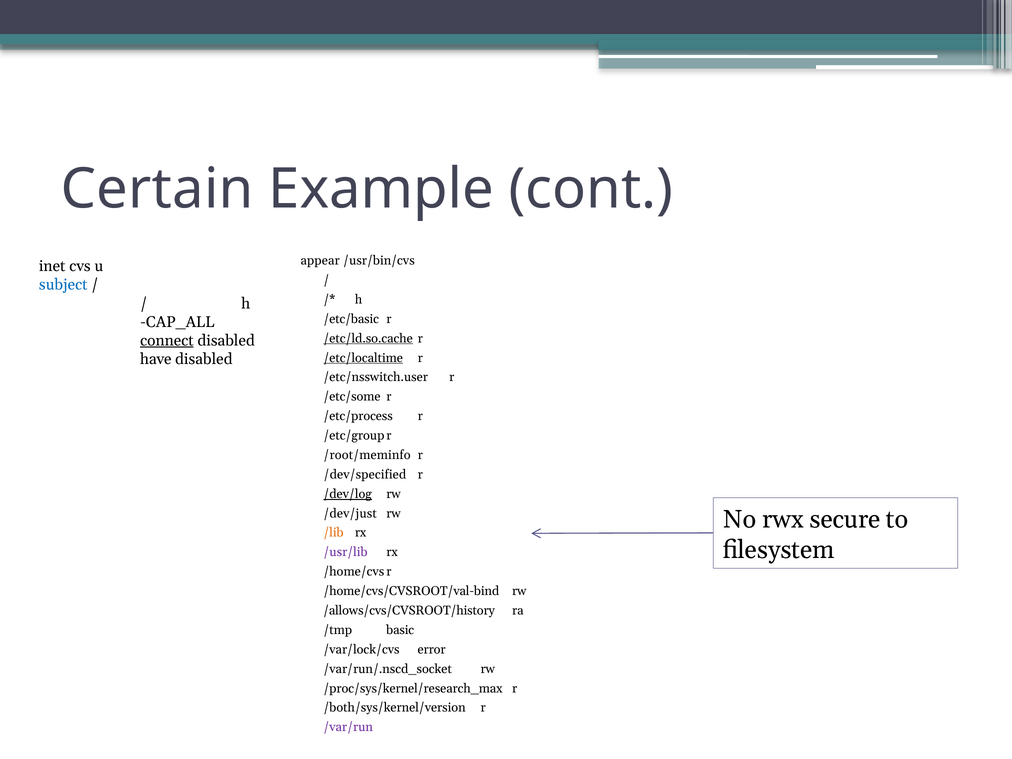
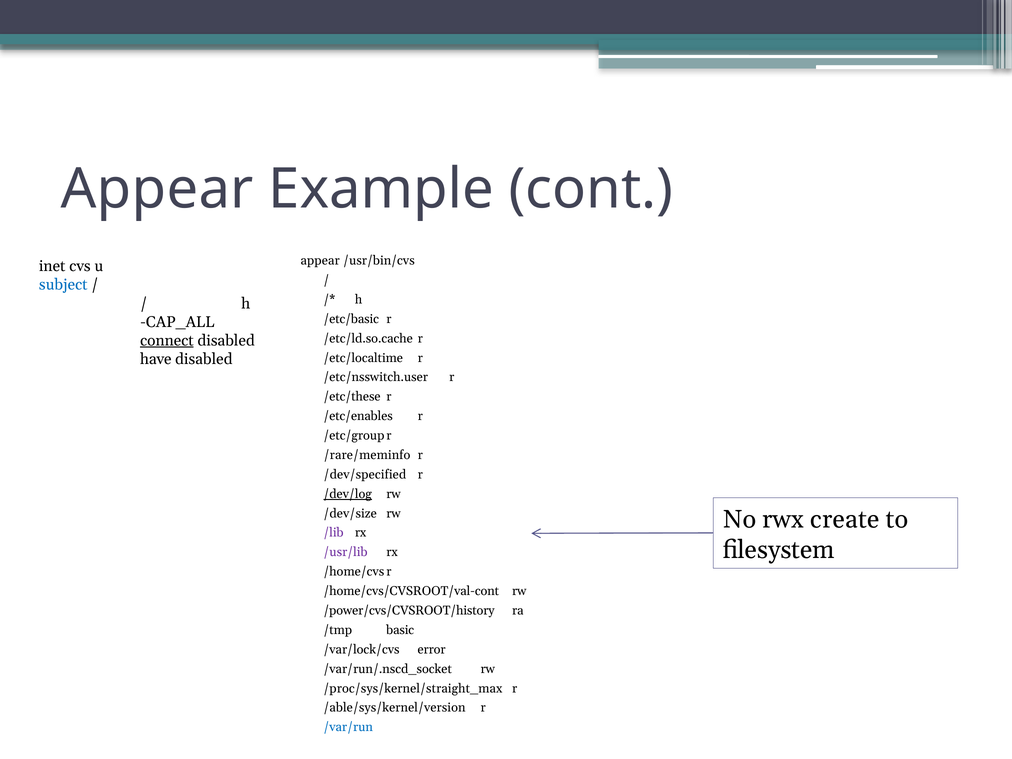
Certain at (157, 189): Certain -> Appear
/etc/ld.so.cache underline: present -> none
/etc/localtime underline: present -> none
/etc/some: /etc/some -> /etc/these
/etc/process: /etc/process -> /etc/enables
/root/meminfo: /root/meminfo -> /rare/meminfo
/dev/just: /dev/just -> /dev/size
secure: secure -> create
/lib colour: orange -> purple
/home/cvs/CVSROOT/val-bind: /home/cvs/CVSROOT/val-bind -> /home/cvs/CVSROOT/val-cont
/allows/cvs/CVSROOT/history: /allows/cvs/CVSROOT/history -> /power/cvs/CVSROOT/history
/proc/sys/kernel/research_max: /proc/sys/kernel/research_max -> /proc/sys/kernel/straight_max
/both/sys/kernel/version: /both/sys/kernel/version -> /able/sys/kernel/version
/var/run colour: purple -> blue
